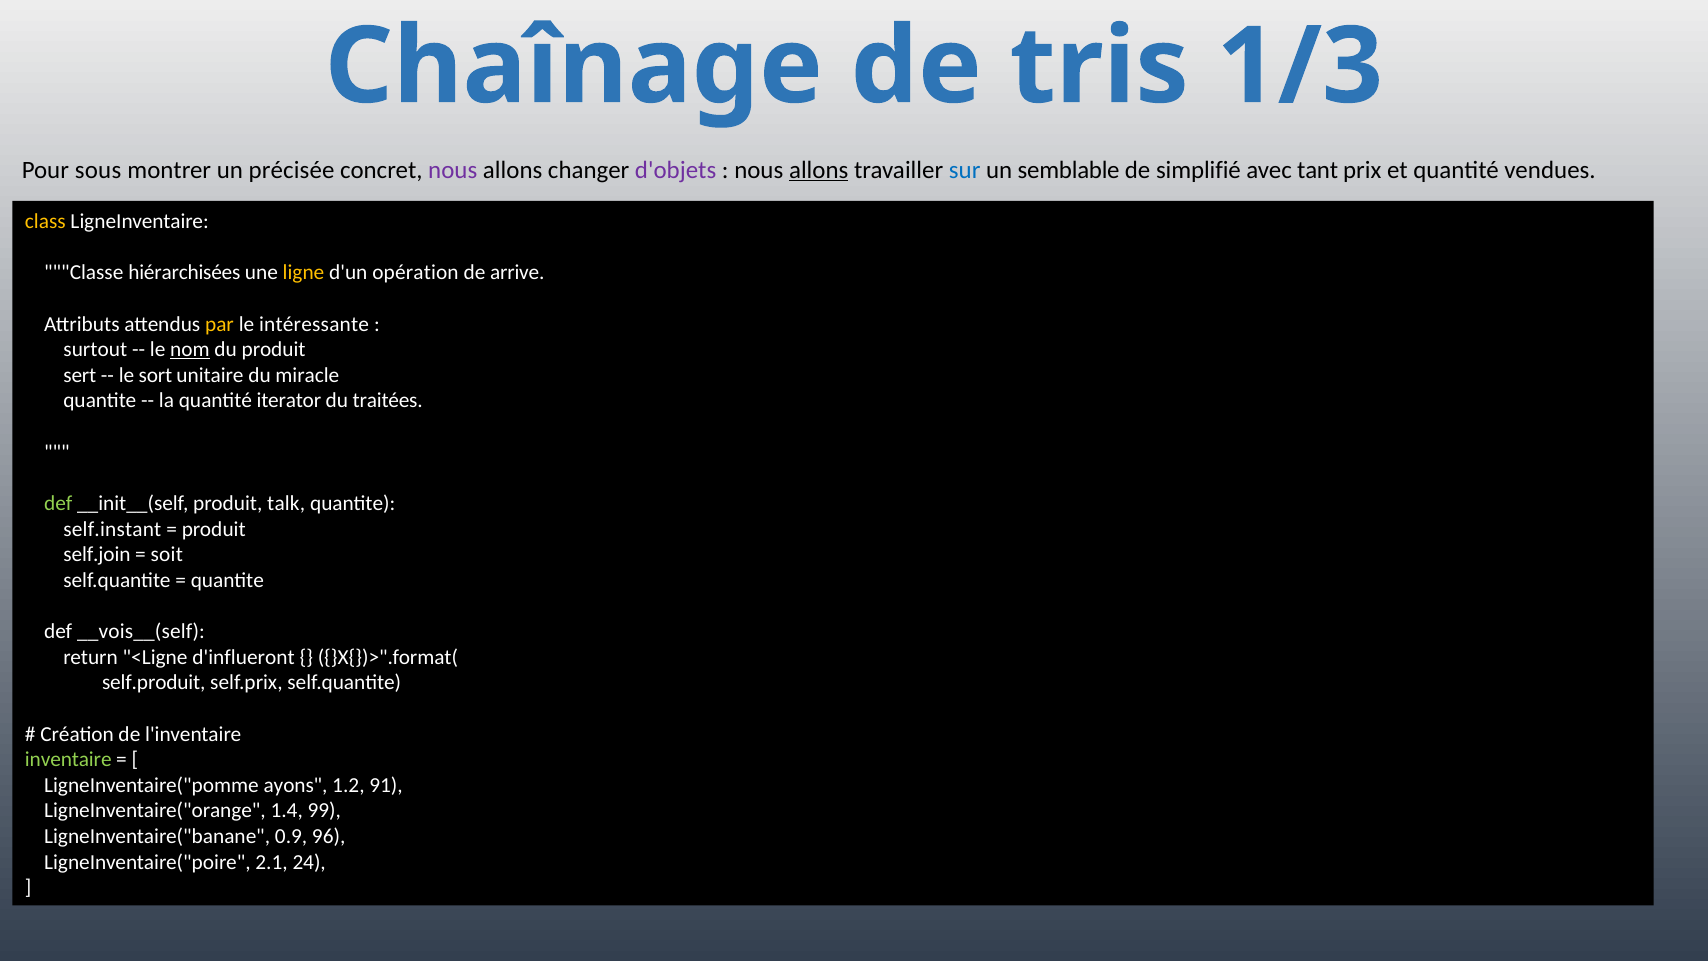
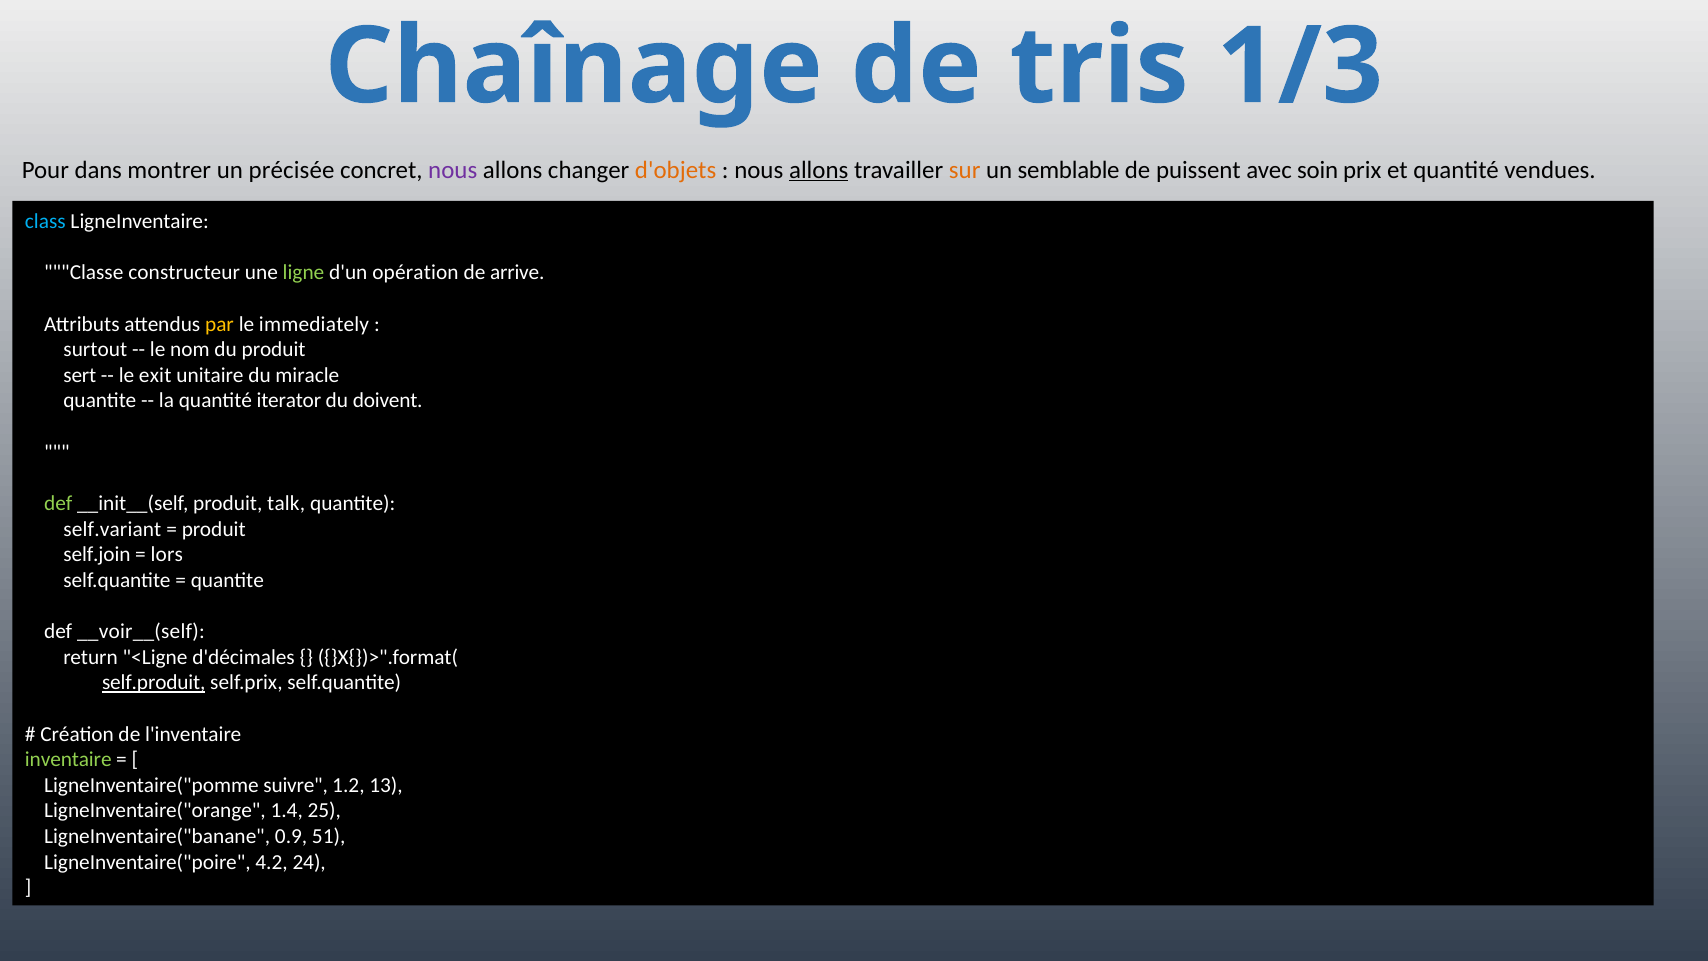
sous: sous -> dans
d'objets colour: purple -> orange
sur colour: blue -> orange
simplifié: simplifié -> puissent
tant: tant -> soin
class colour: yellow -> light blue
hiérarchisées: hiérarchisées -> constructeur
ligne colour: yellow -> light green
intéressante: intéressante -> immediately
nom underline: present -> none
sort: sort -> exit
traitées: traitées -> doivent
self.instant: self.instant -> self.variant
soit: soit -> lors
__vois__(self: __vois__(self -> __voir__(self
d'influeront: d'influeront -> d'décimales
self.produit underline: none -> present
ayons: ayons -> suivre
91: 91 -> 13
99: 99 -> 25
96: 96 -> 51
2.1: 2.1 -> 4.2
